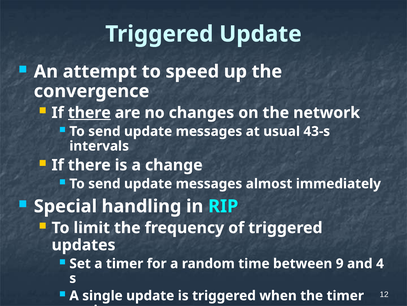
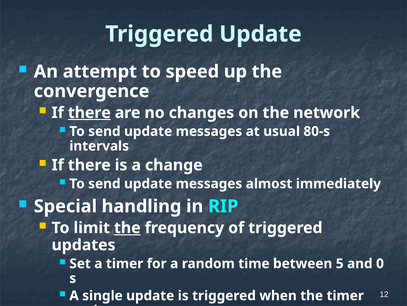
43-s: 43-s -> 80-s
the at (127, 227) underline: none -> present
9: 9 -> 5
4: 4 -> 0
